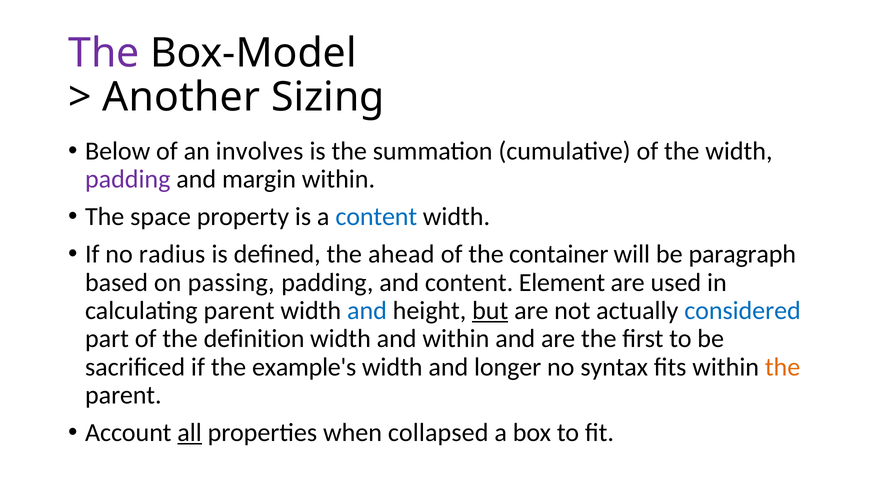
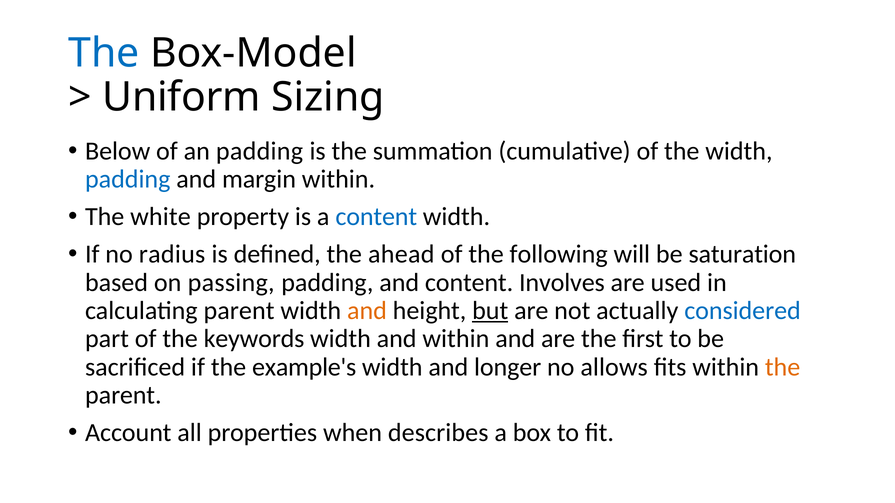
The at (104, 53) colour: purple -> blue
Another: Another -> Uniform
an involves: involves -> padding
padding at (128, 180) colour: purple -> blue
space: space -> white
container: container -> following
paragraph: paragraph -> saturation
Element: Element -> Involves
and at (367, 311) colour: blue -> orange
definition: definition -> keywords
syntax: syntax -> allows
all underline: present -> none
collapsed: collapsed -> describes
